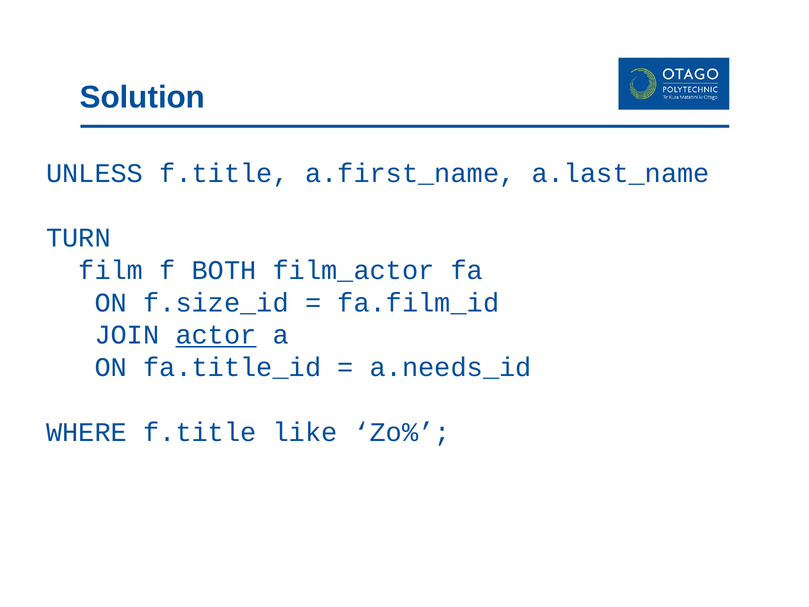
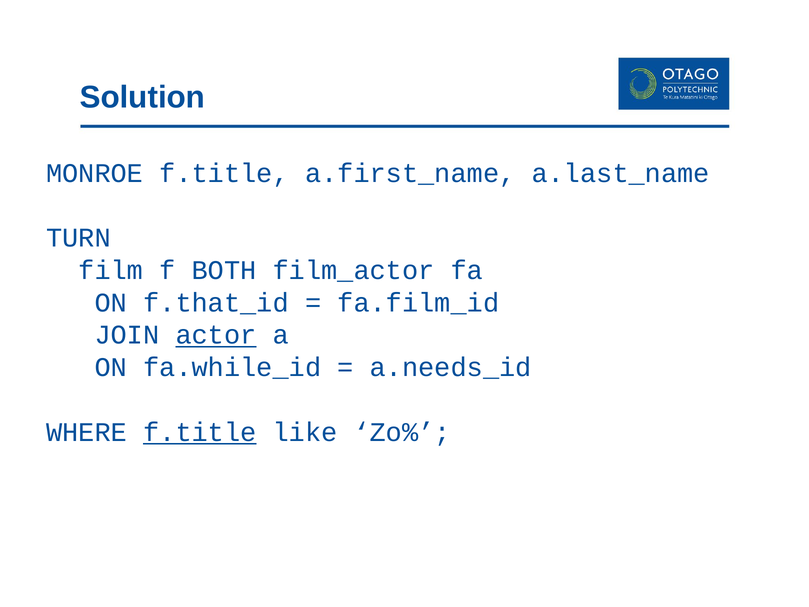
UNLESS: UNLESS -> MONROE
f.size_id: f.size_id -> f.that_id
fa.title_id: fa.title_id -> fa.while_id
f.title at (200, 432) underline: none -> present
